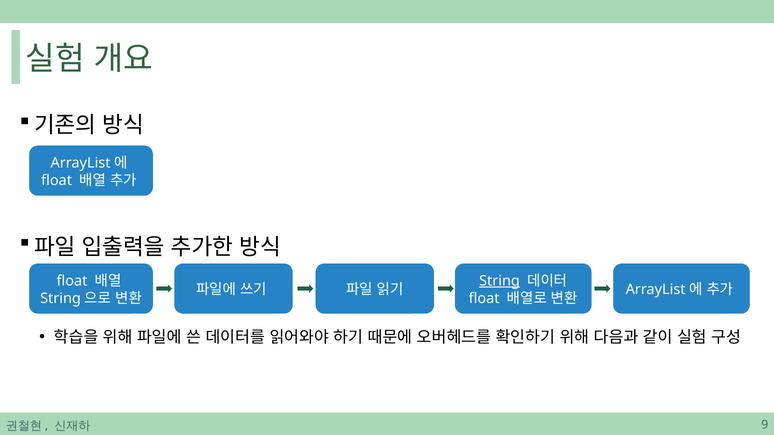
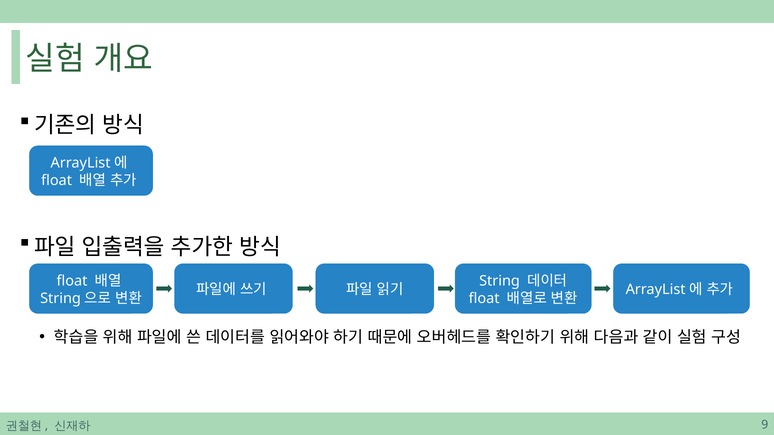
String underline: present -> none
